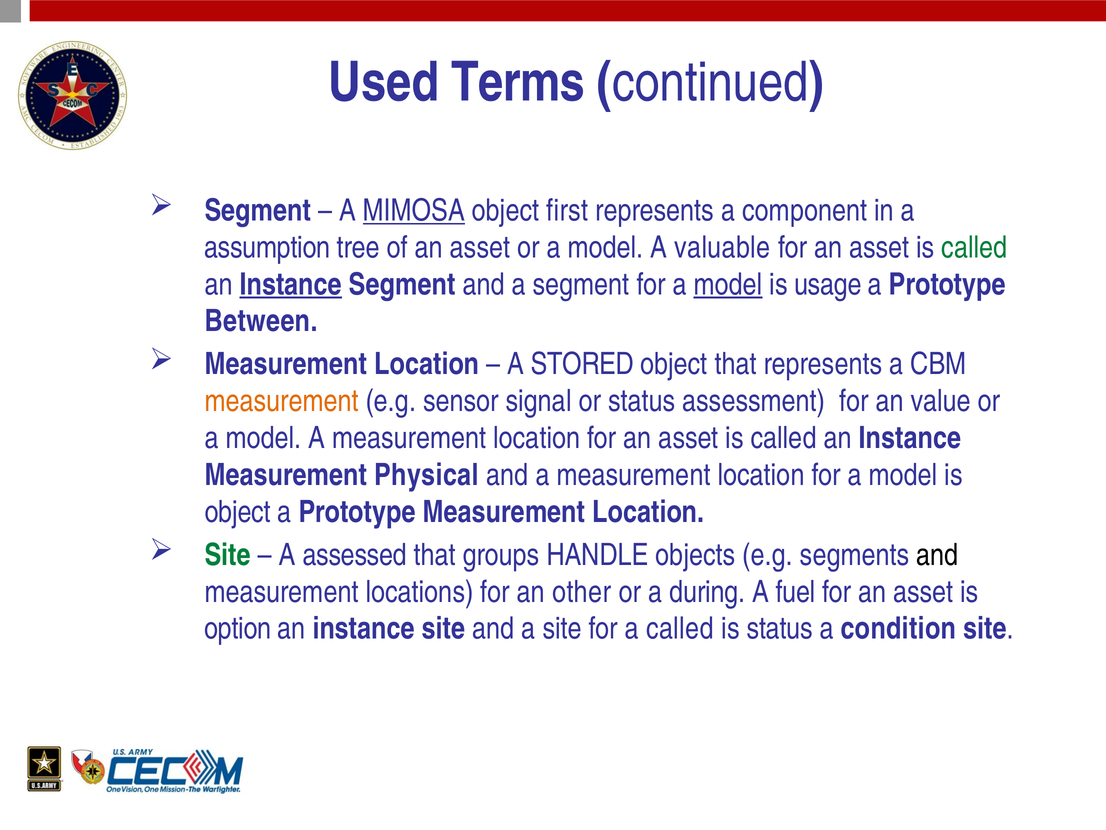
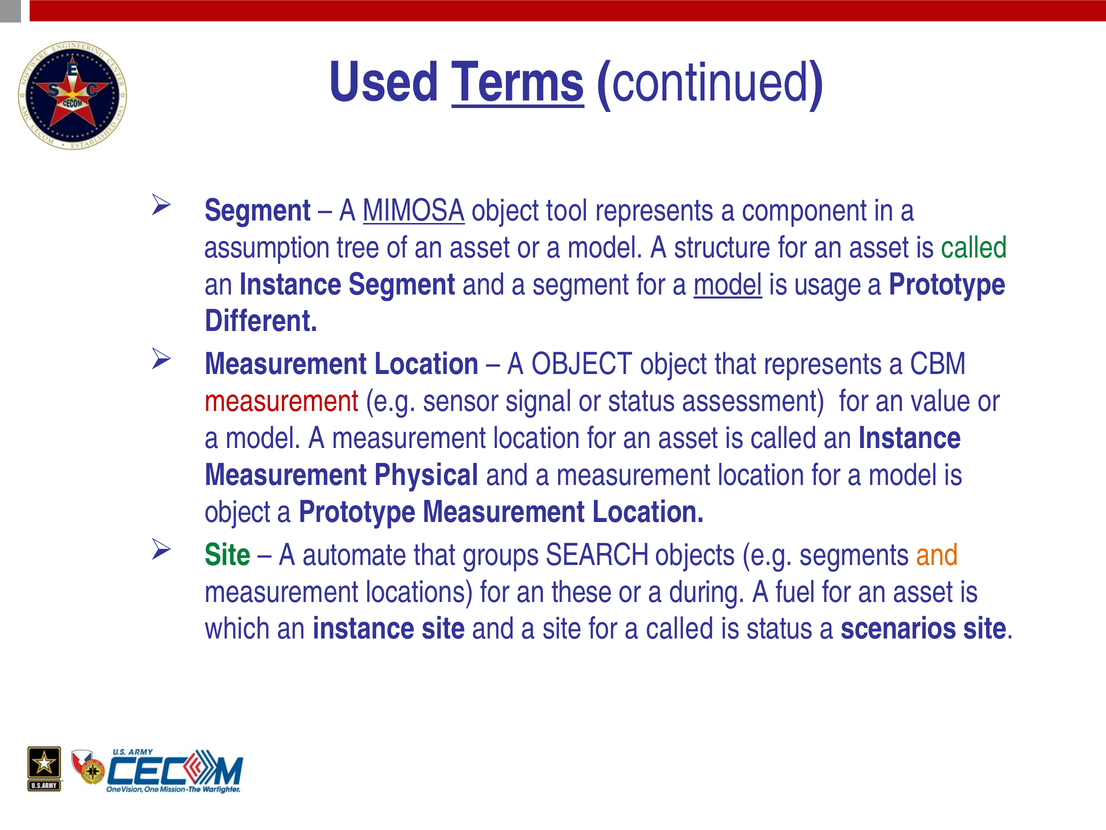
Terms underline: none -> present
first: first -> tool
valuable: valuable -> structure
Instance at (291, 284) underline: present -> none
Between: Between -> Different
A STORED: STORED -> OBJECT
measurement at (282, 401) colour: orange -> red
assessed: assessed -> automate
HANDLE: HANDLE -> SEARCH
and at (937, 555) colour: black -> orange
other: other -> these
option: option -> which
condition: condition -> scenarios
